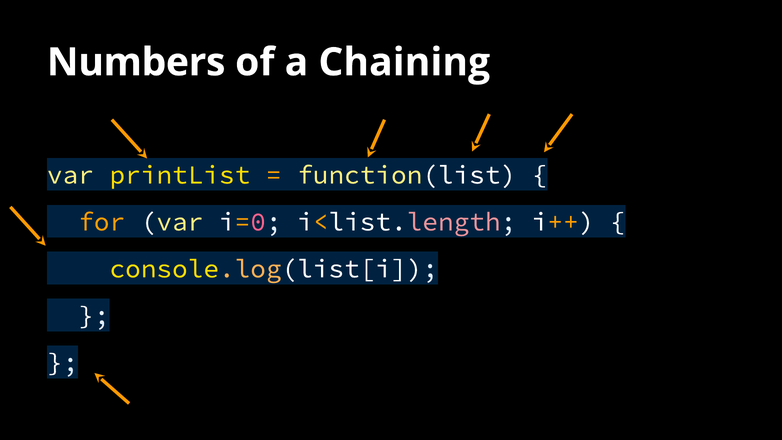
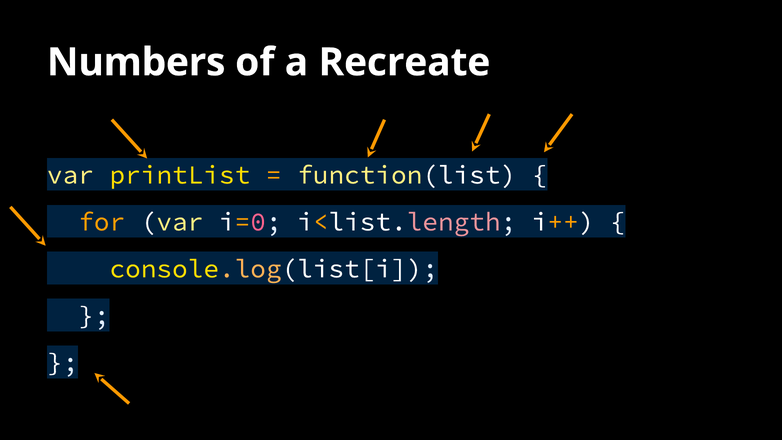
Chaining: Chaining -> Recreate
